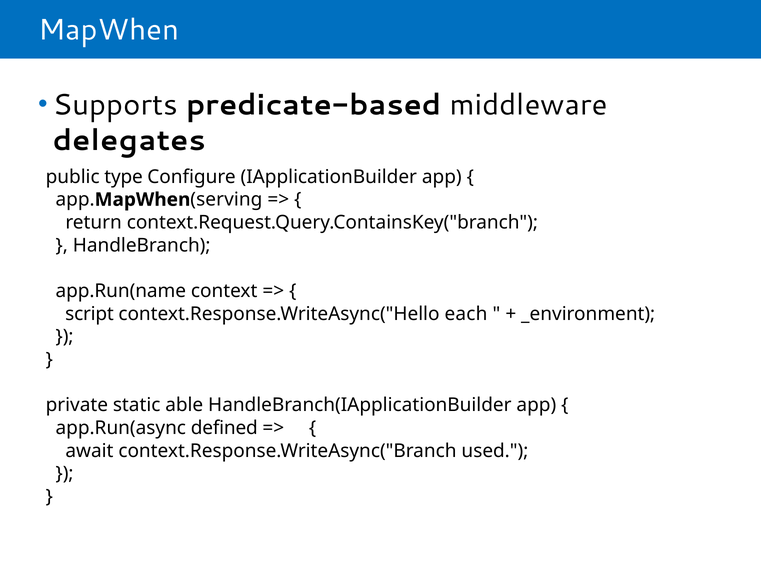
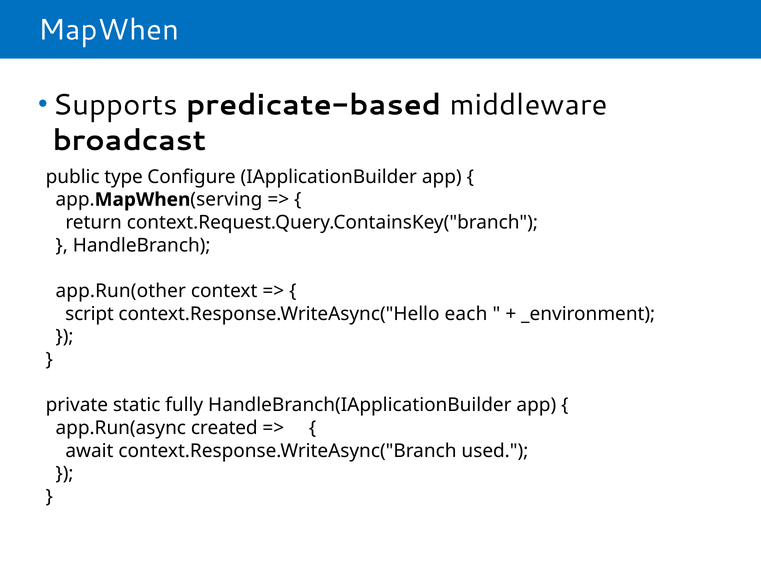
delegates: delegates -> broadcast
app.Run(name: app.Run(name -> app.Run(other
able: able -> fully
defined: defined -> created
